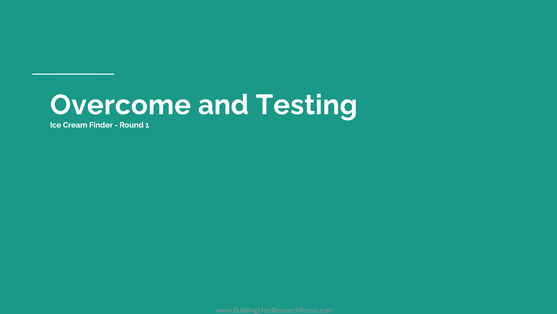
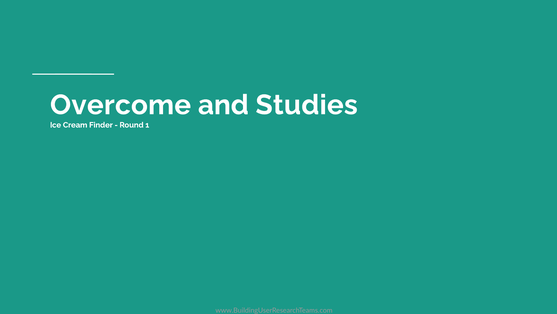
Testing: Testing -> Studies
